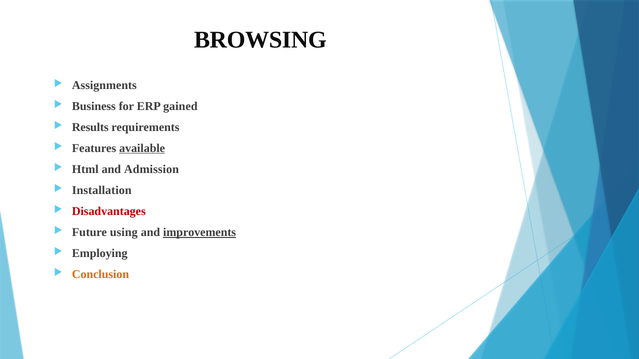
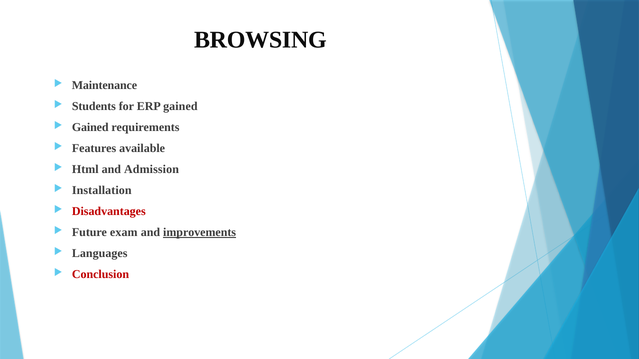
Assignments: Assignments -> Maintenance
Business: Business -> Students
Results at (90, 127): Results -> Gained
available underline: present -> none
using: using -> exam
Employing: Employing -> Languages
Conclusion colour: orange -> red
